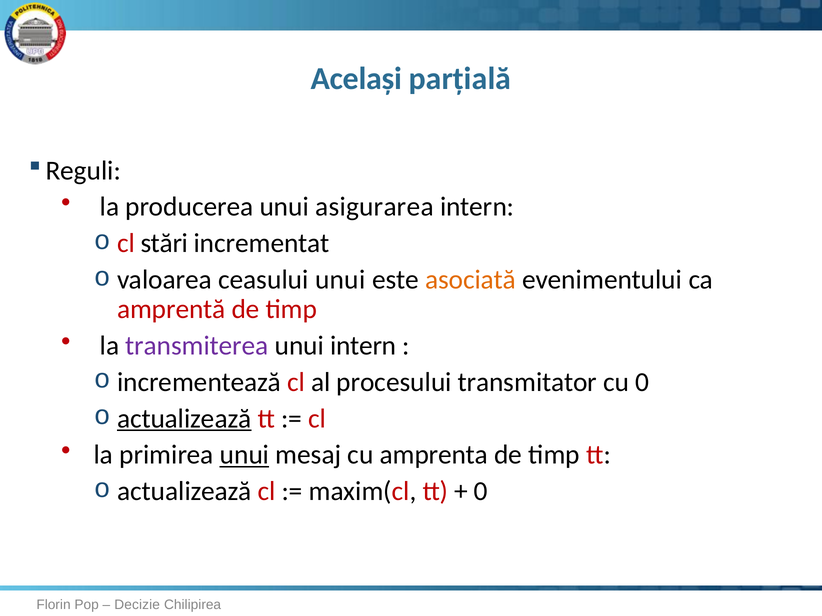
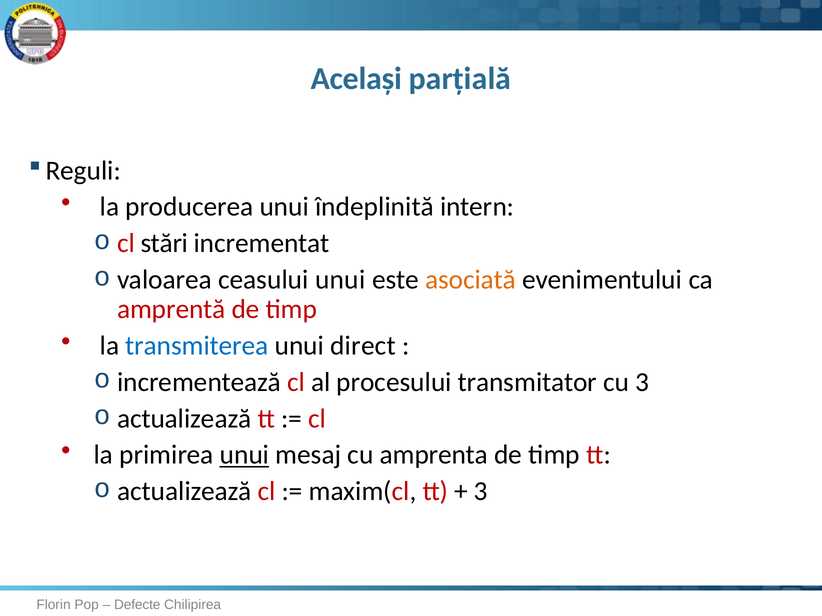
asigurarea: asigurarea -> îndeplinită
transmiterea colour: purple -> blue
unui intern: intern -> direct
cu 0: 0 -> 3
actualizează at (184, 419) underline: present -> none
0 at (481, 492): 0 -> 3
Decizie: Decizie -> Defecte
